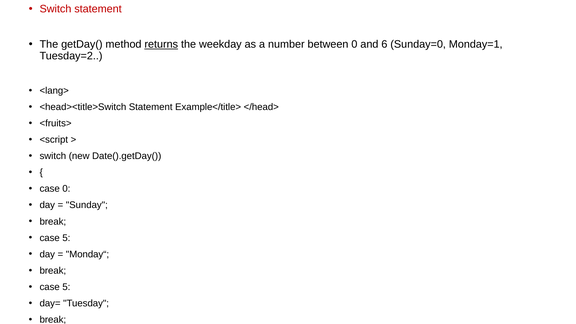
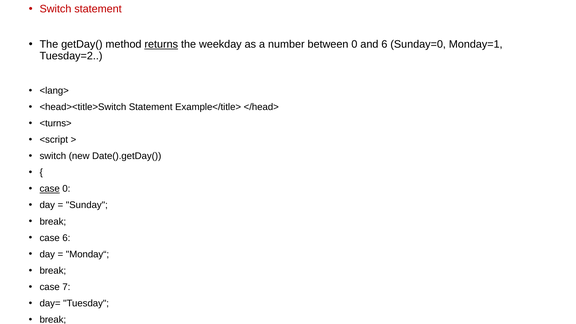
<fruits>: <fruits> -> <turns>
case at (50, 189) underline: none -> present
5 at (66, 238): 5 -> 6
5 at (66, 287): 5 -> 7
